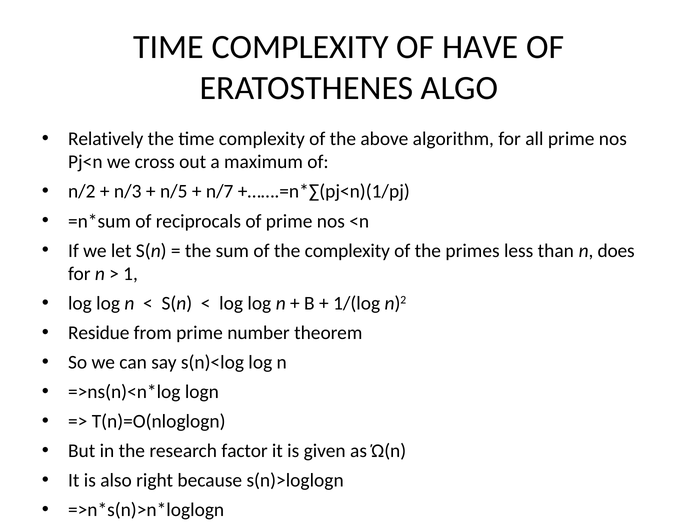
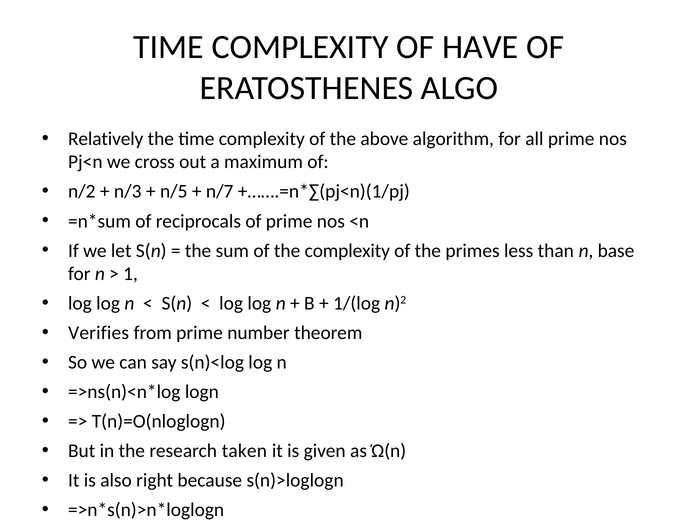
does: does -> base
Residue: Residue -> Verifies
factor: factor -> taken
